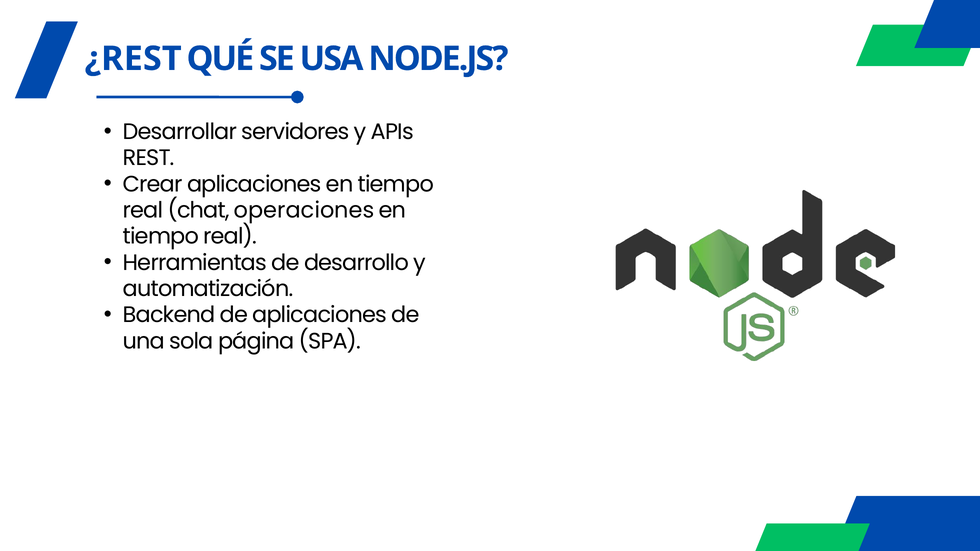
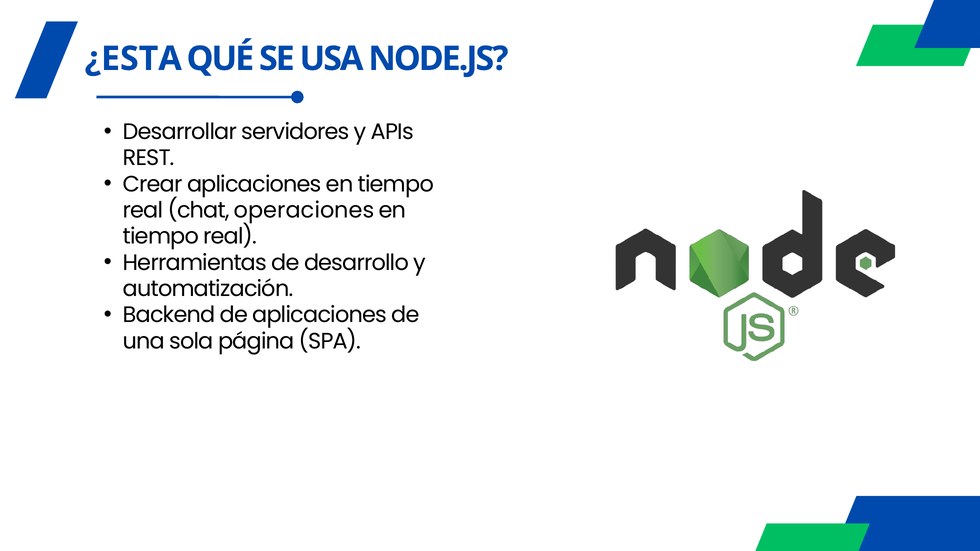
¿REST: ¿REST -> ¿ESTA
